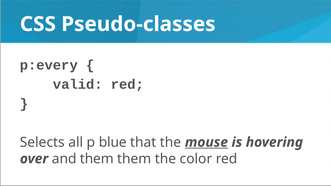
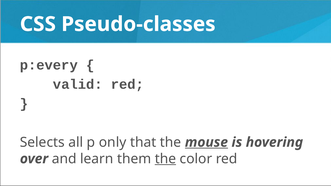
blue: blue -> only
and them: them -> learn
the at (165, 159) underline: none -> present
